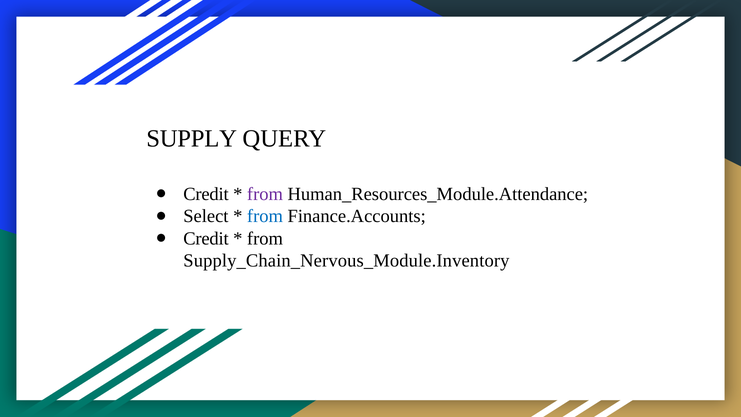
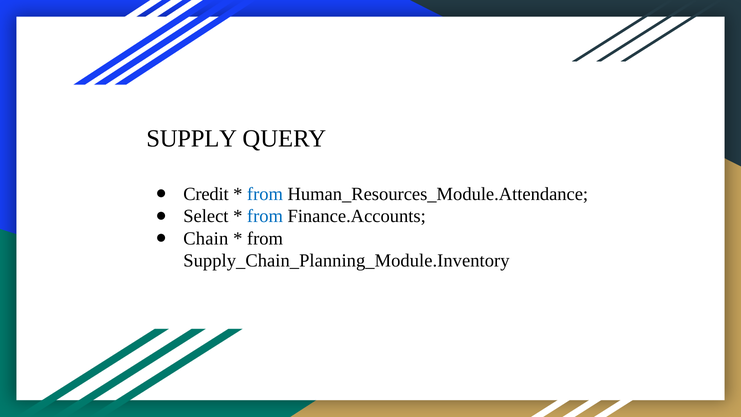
from at (265, 194) colour: purple -> blue
Credit at (206, 238): Credit -> Chain
Supply_Chain_Nervous_Module.Inventory: Supply_Chain_Nervous_Module.Inventory -> Supply_Chain_Planning_Module.Inventory
